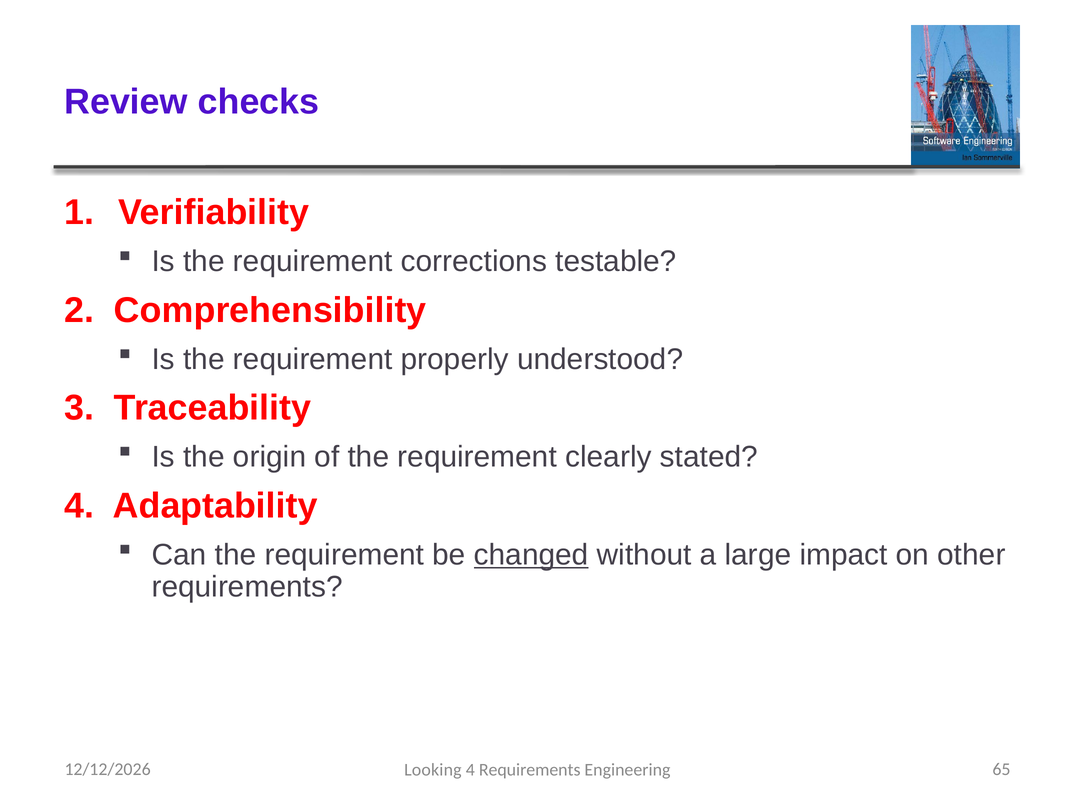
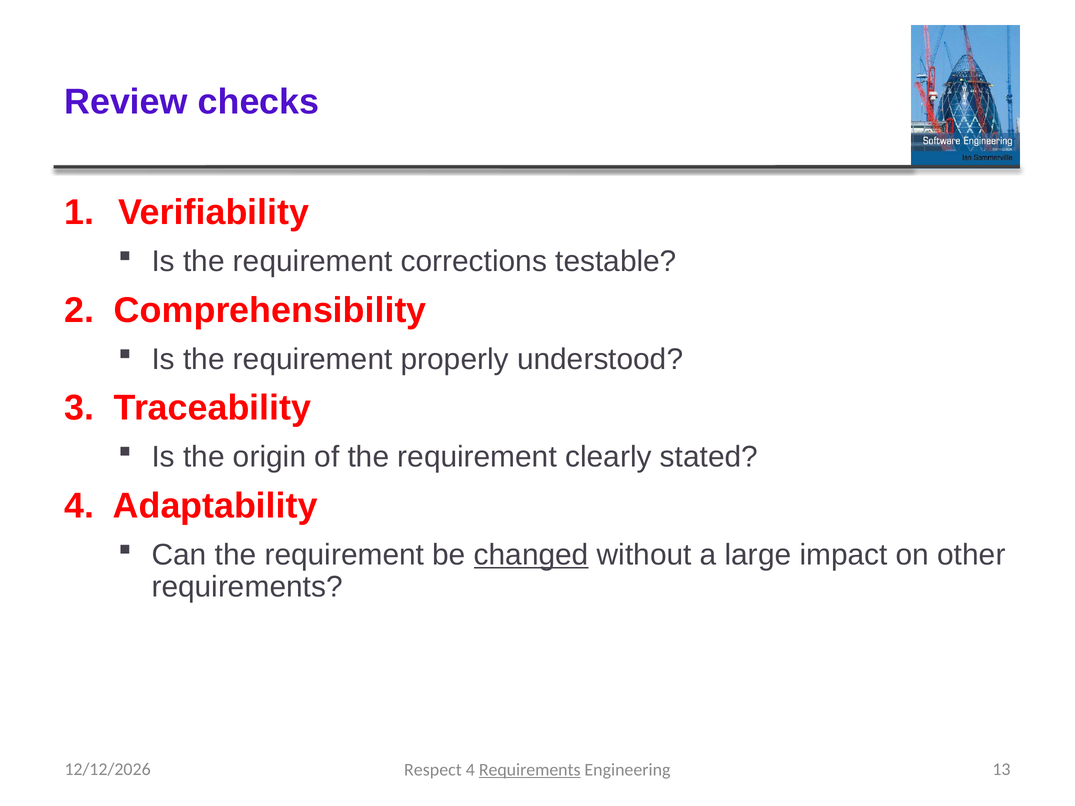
Looking: Looking -> Respect
Requirements at (530, 770) underline: none -> present
65: 65 -> 13
